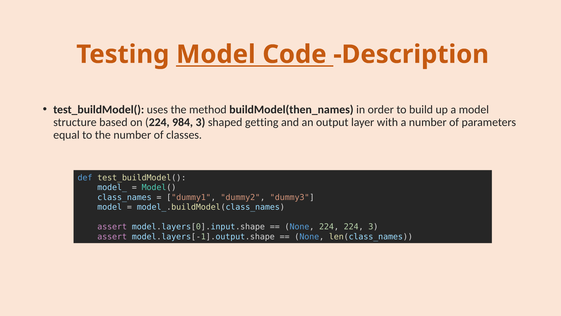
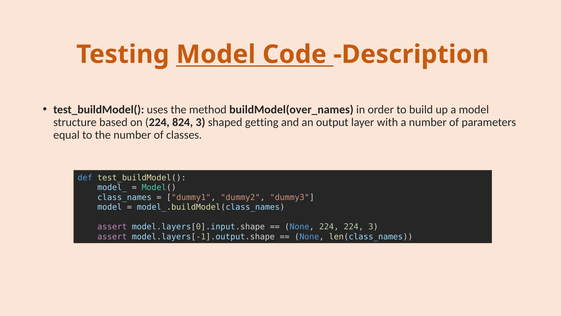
buildModel(then_names: buildModel(then_names -> buildModel(over_names
984: 984 -> 824
